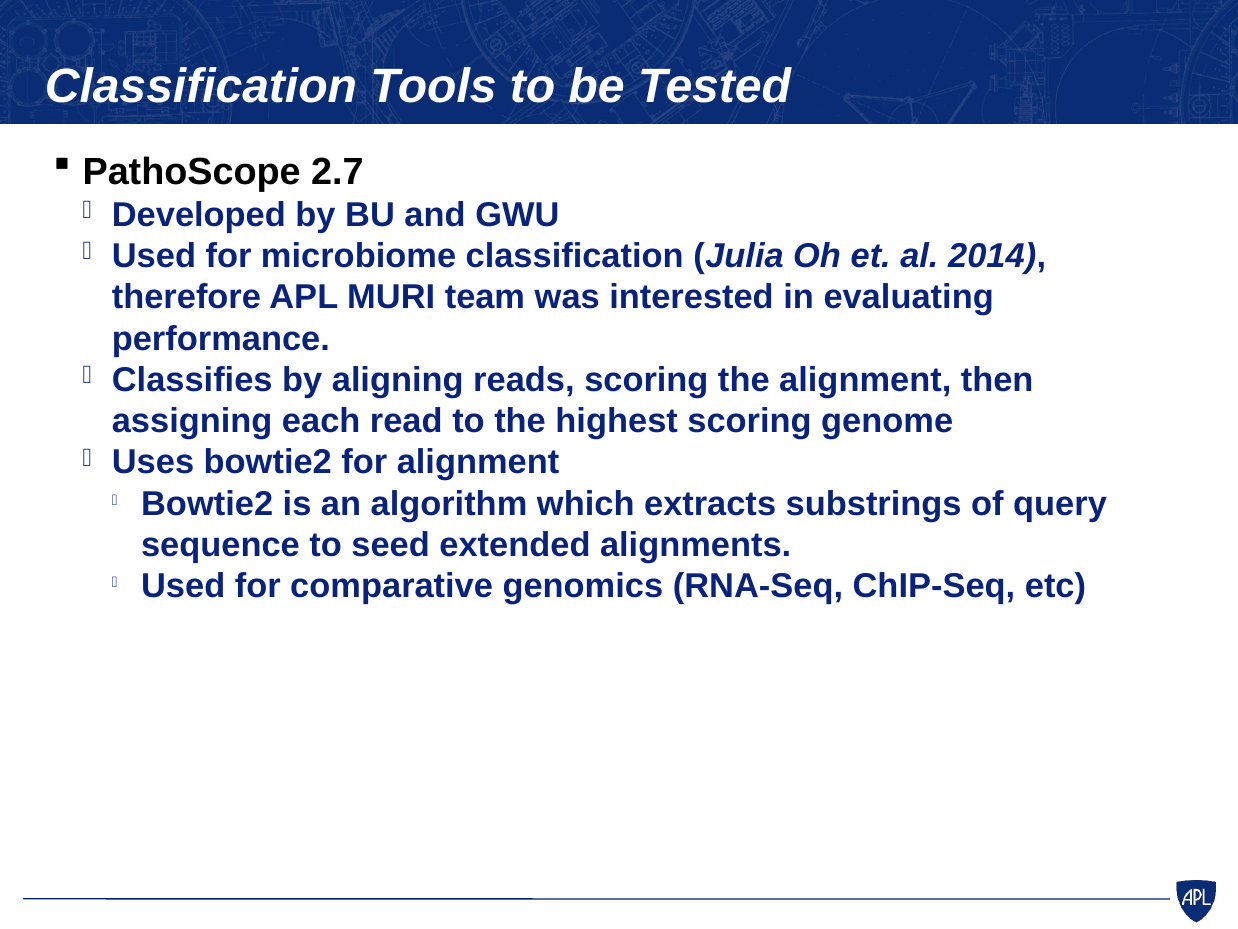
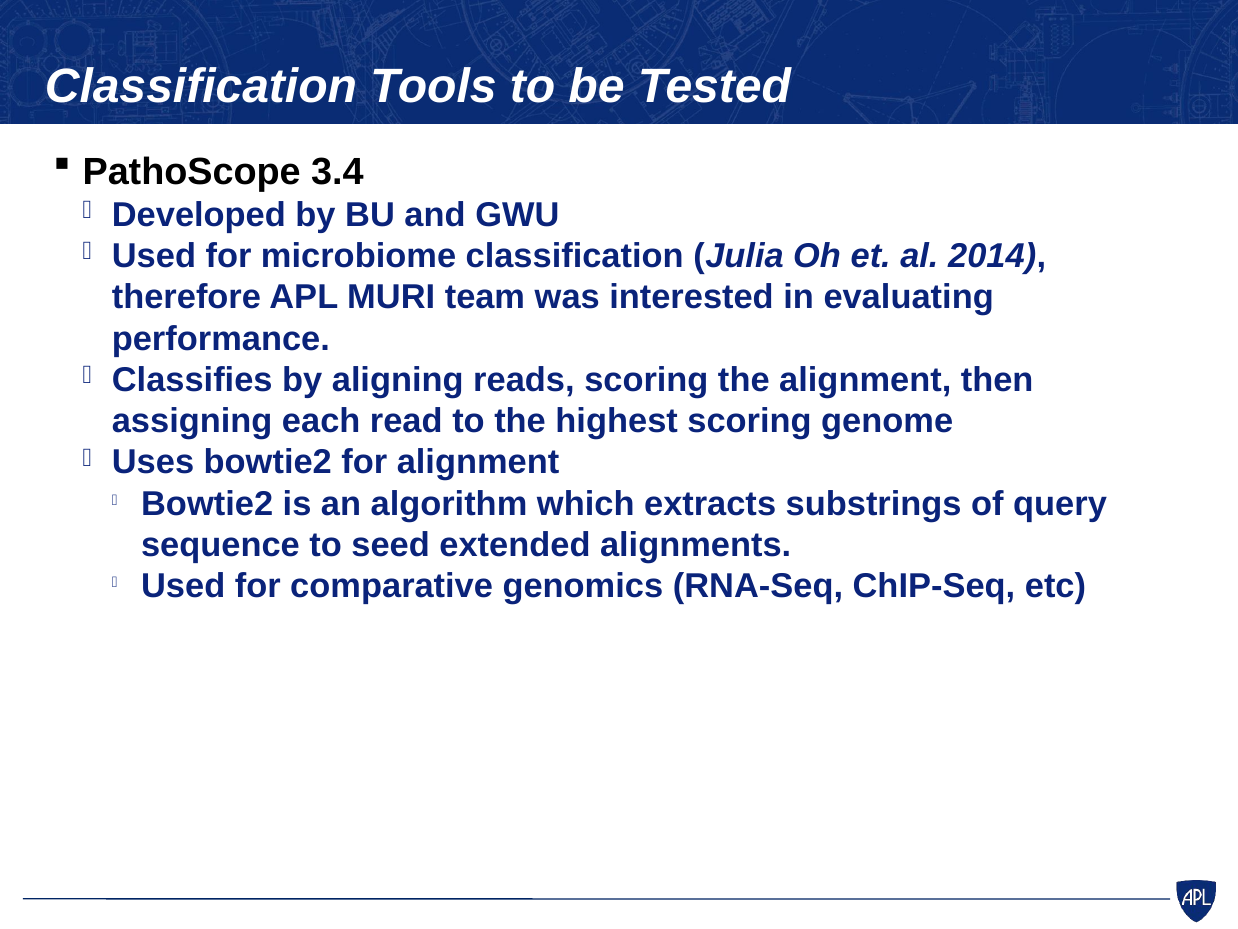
2.7: 2.7 -> 3.4
